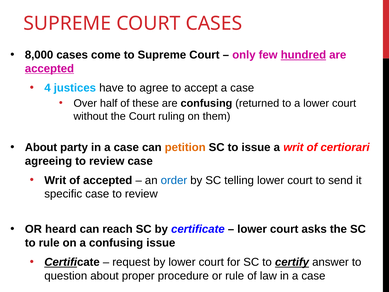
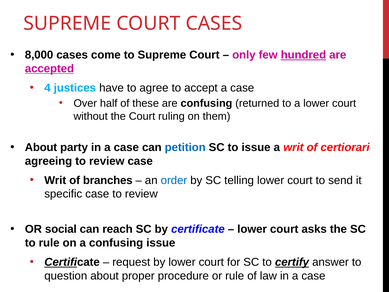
petition colour: orange -> blue
of accepted: accepted -> branches
heard: heard -> social
